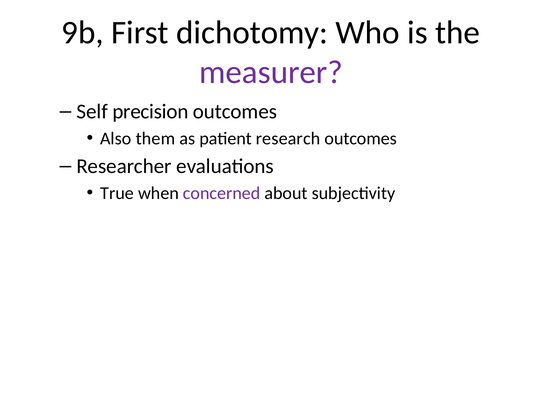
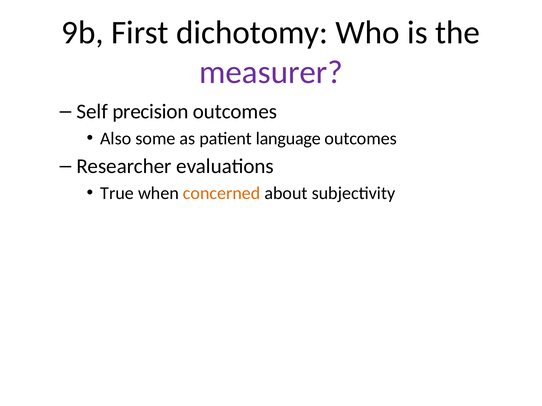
them: them -> some
research: research -> language
concerned colour: purple -> orange
